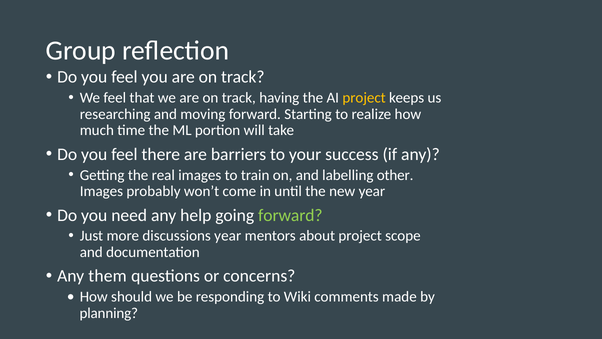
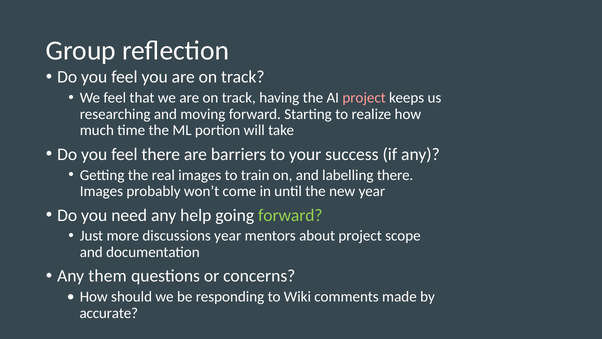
project at (364, 98) colour: yellow -> pink
labelling other: other -> there
planning: planning -> accurate
